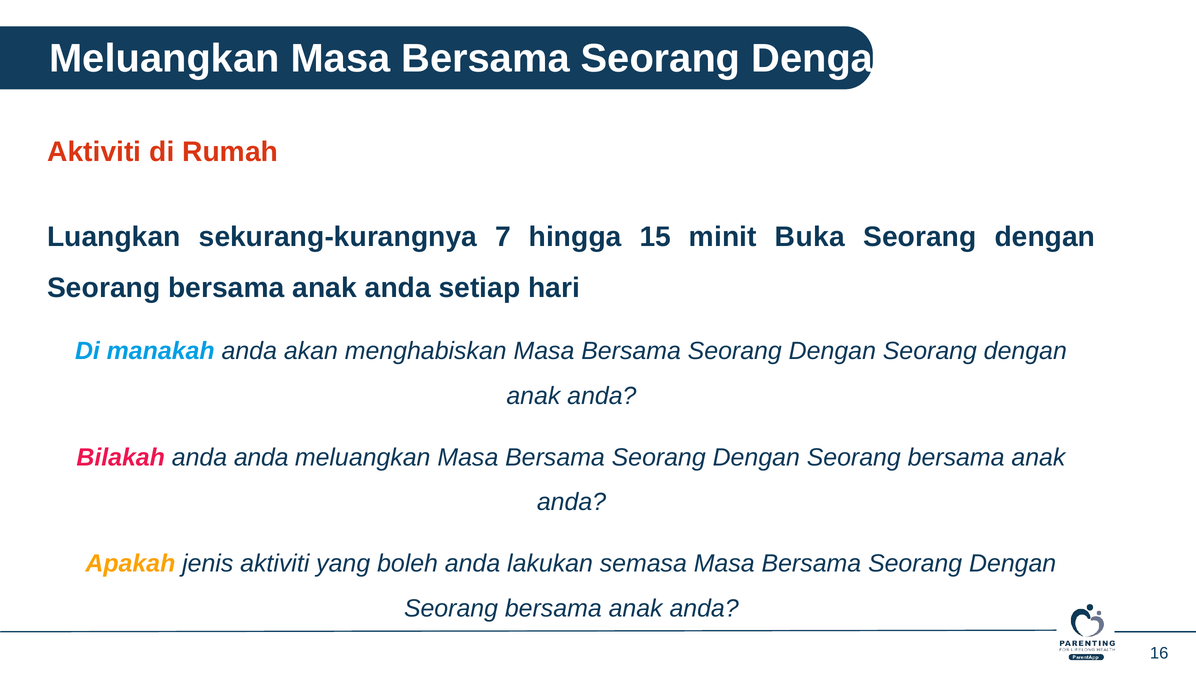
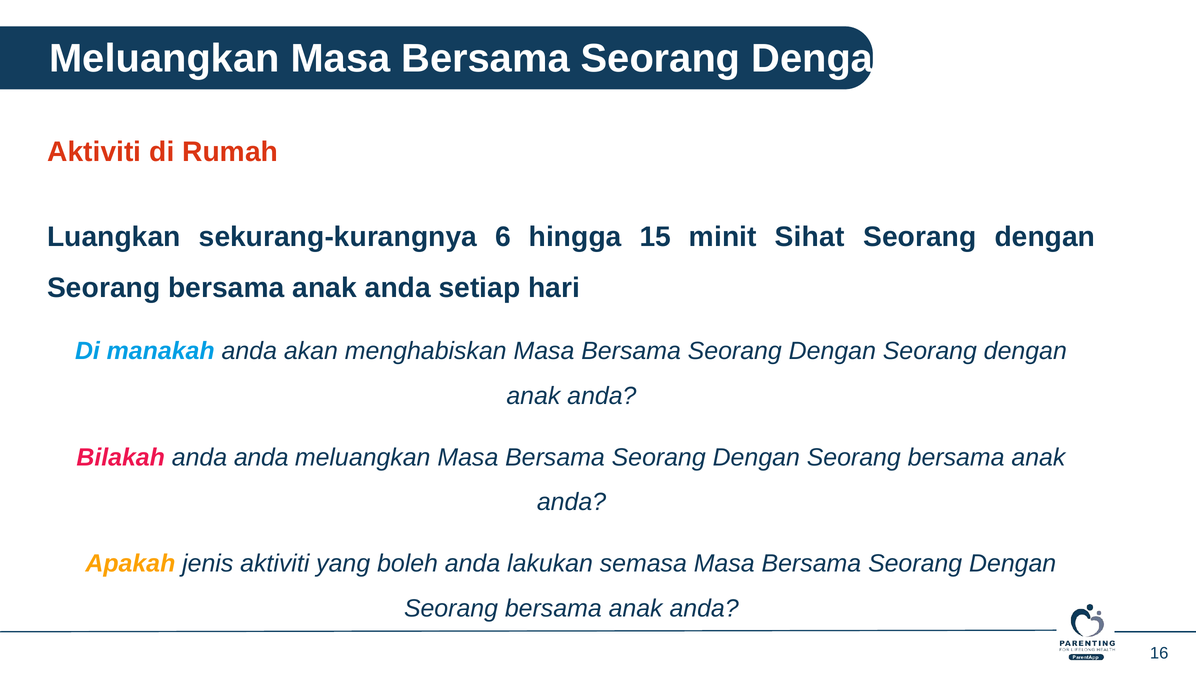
7: 7 -> 6
Buka: Buka -> Sihat
